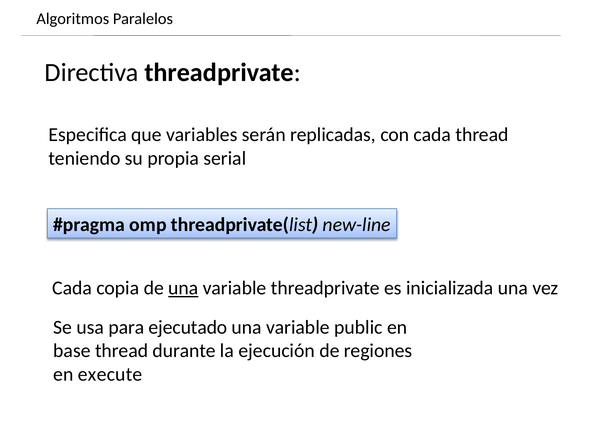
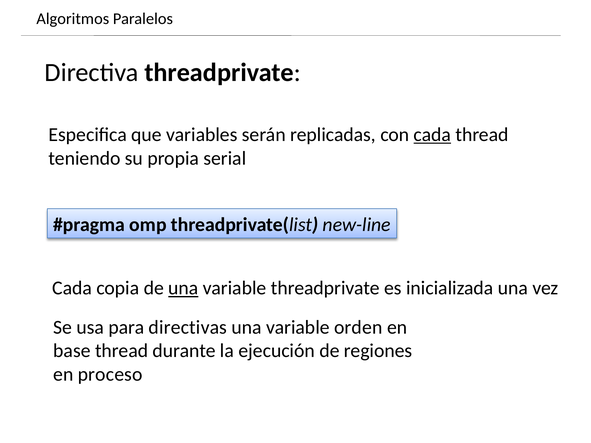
cada at (432, 135) underline: none -> present
ejecutado: ejecutado -> directivas
public: public -> orden
execute: execute -> proceso
